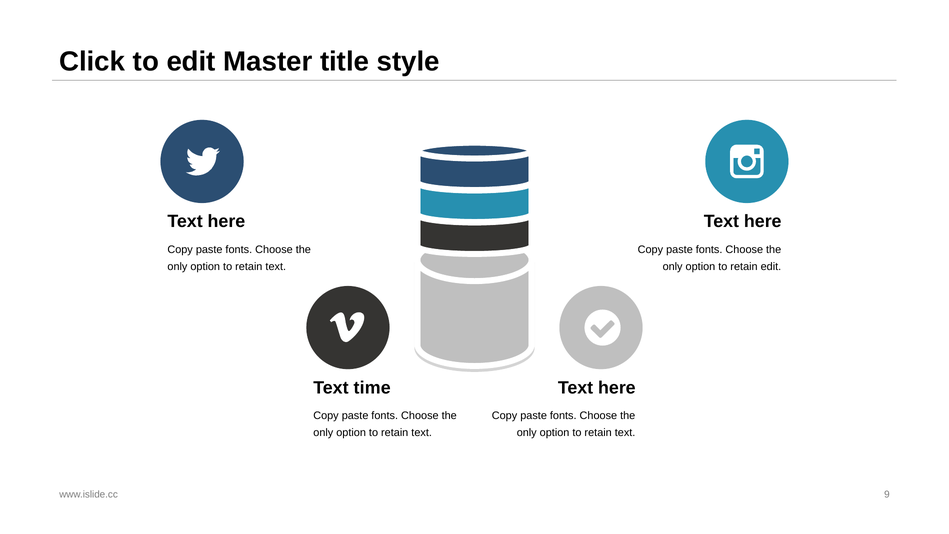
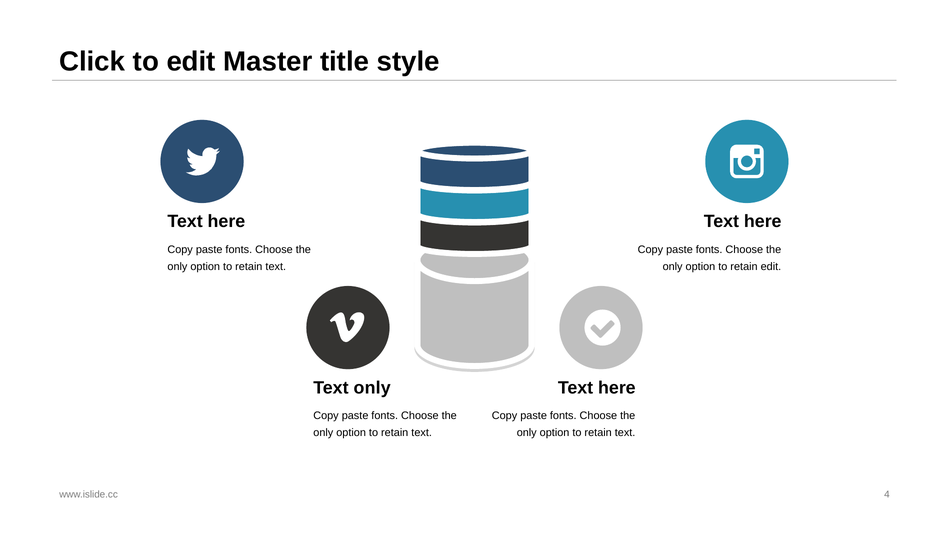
Text time: time -> only
9: 9 -> 4
